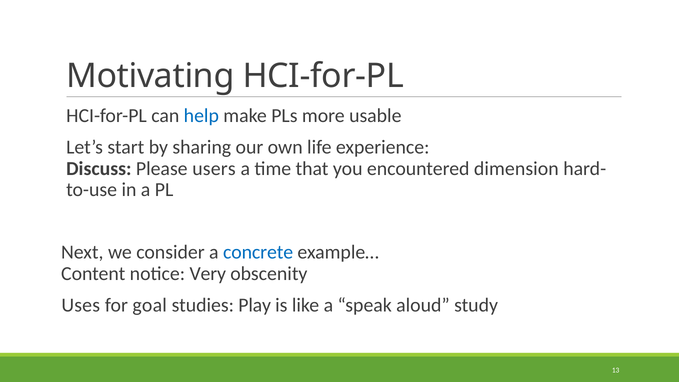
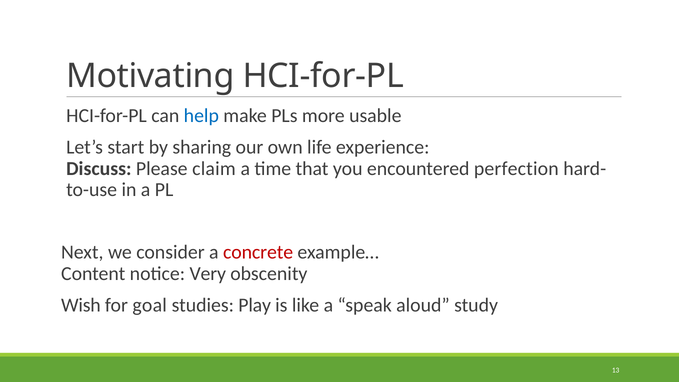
users: users -> claim
dimension: dimension -> perfection
concrete colour: blue -> red
Uses: Uses -> Wish
